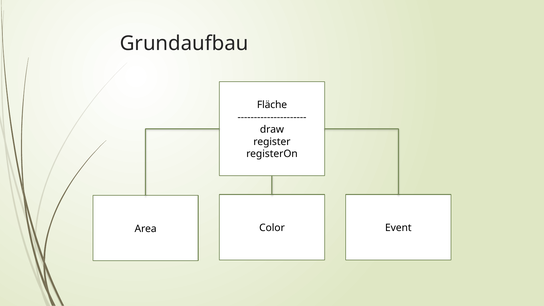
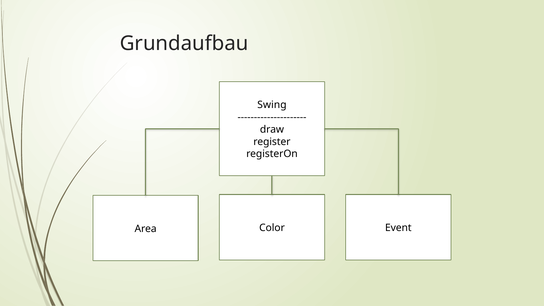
Fläche: Fläche -> Swing
